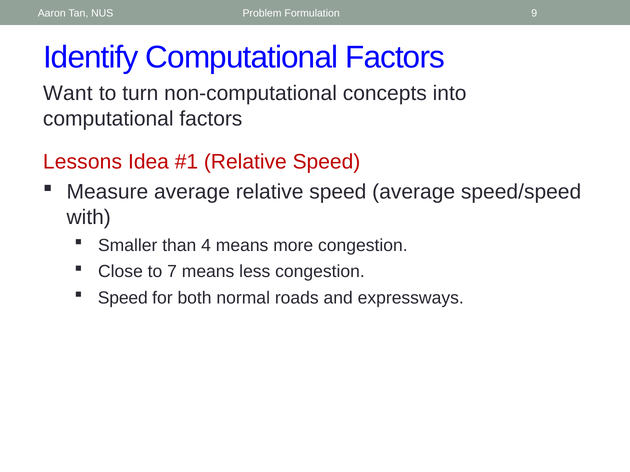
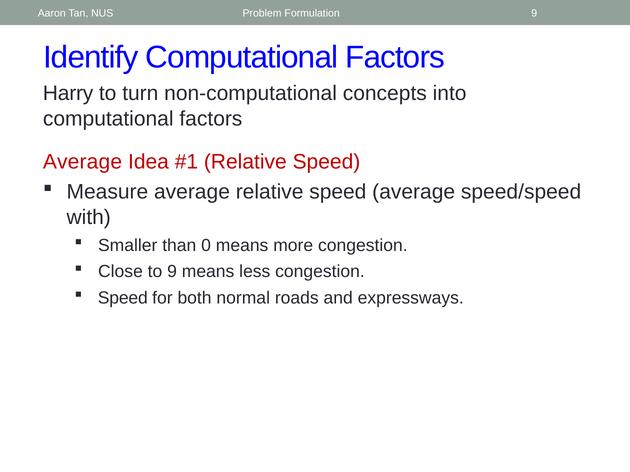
Want: Want -> Harry
Lessons at (83, 162): Lessons -> Average
4: 4 -> 0
to 7: 7 -> 9
